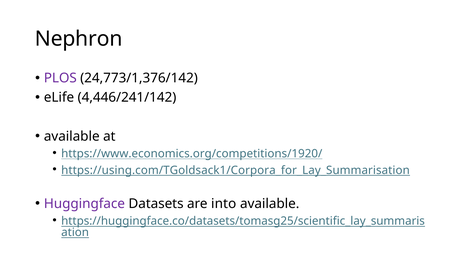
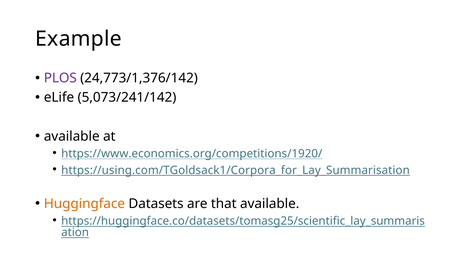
Nephron: Nephron -> Example
4,446/241/142: 4,446/241/142 -> 5,073/241/142
Huggingface colour: purple -> orange
into: into -> that
